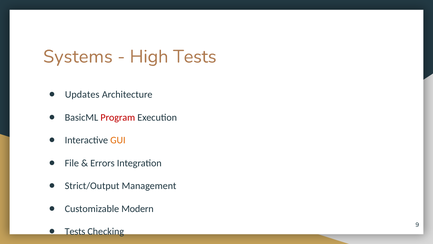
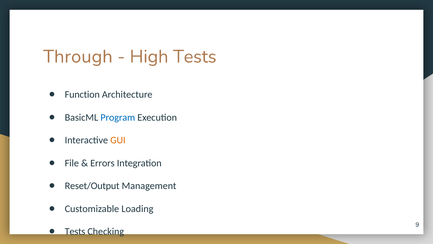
Systems: Systems -> Through
Updates: Updates -> Function
Program colour: red -> blue
Strict/Output: Strict/Output -> Reset/Output
Modern: Modern -> Loading
